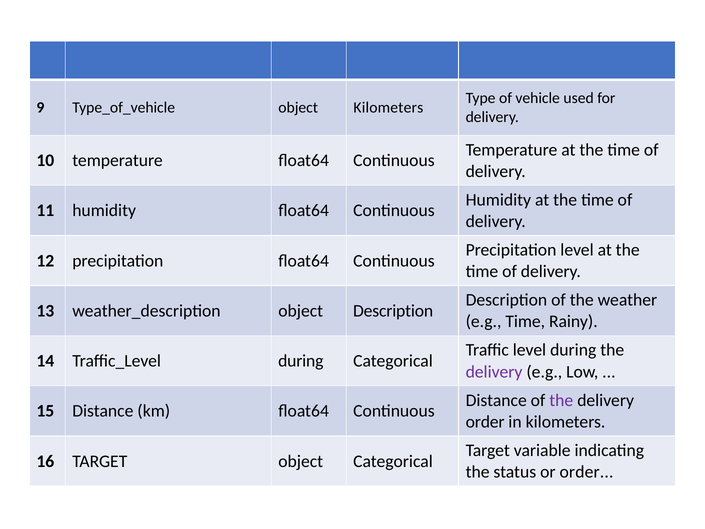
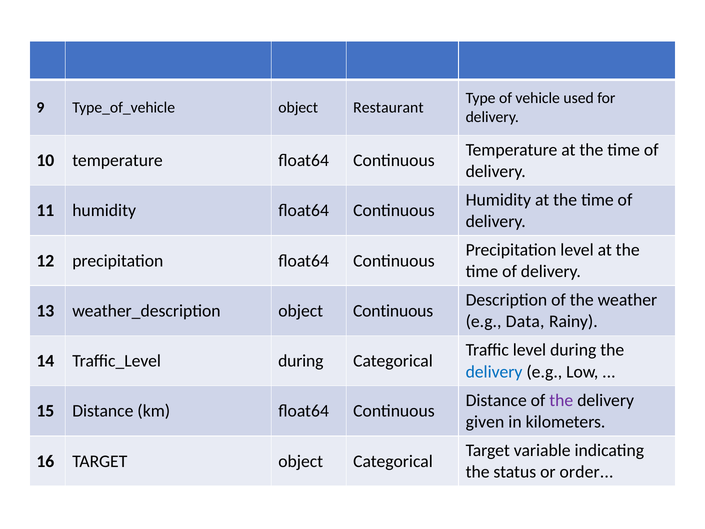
object Kilometers: Kilometers -> Restaurant
object Description: Description -> Continuous
e.g Time: Time -> Data
delivery at (494, 372) colour: purple -> blue
order at (485, 422): order -> given
